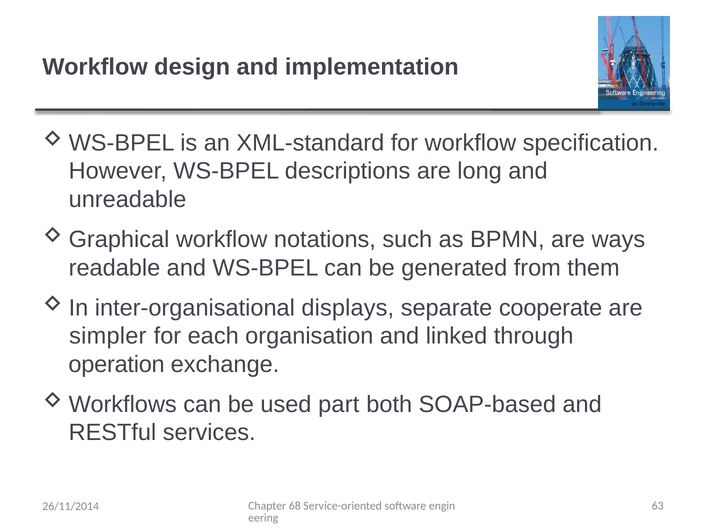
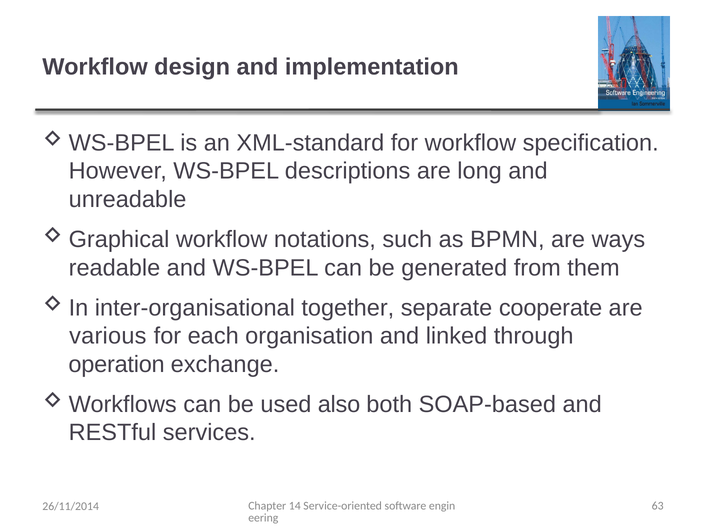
displays: displays -> together
simpler: simpler -> various
part: part -> also
68: 68 -> 14
